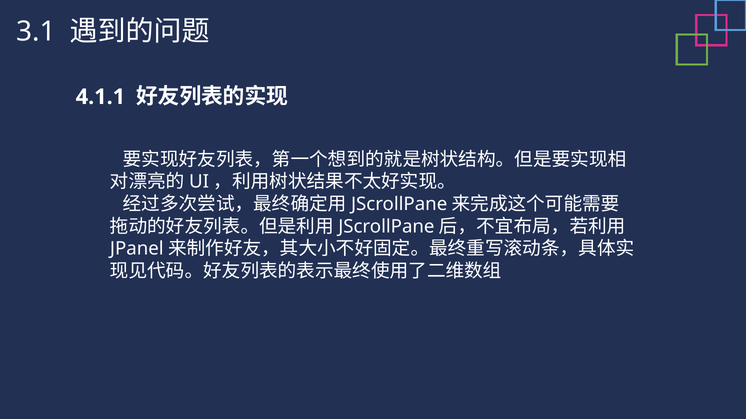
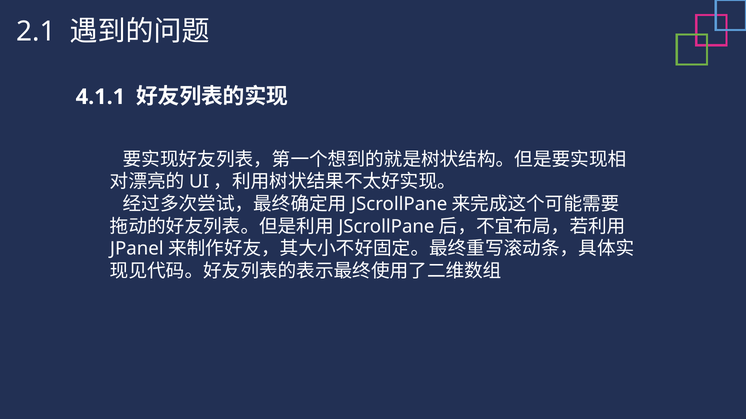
3.1: 3.1 -> 2.1
